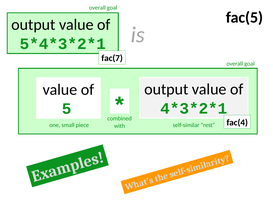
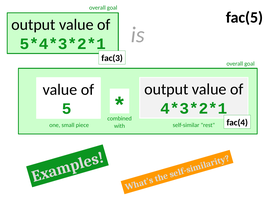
fac(7: fac(7 -> fac(3
